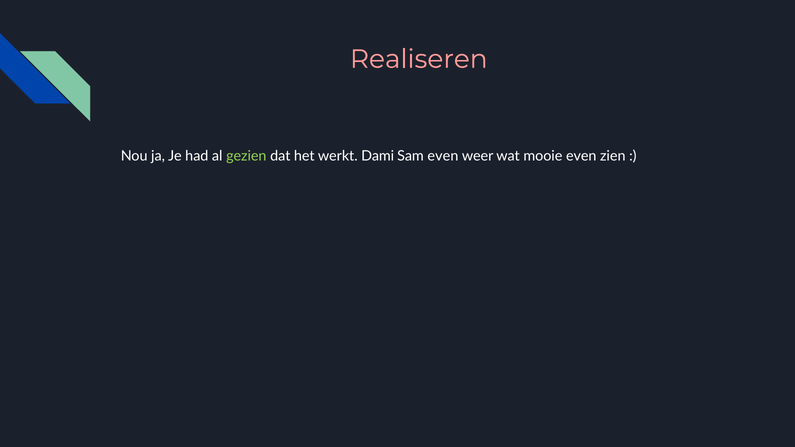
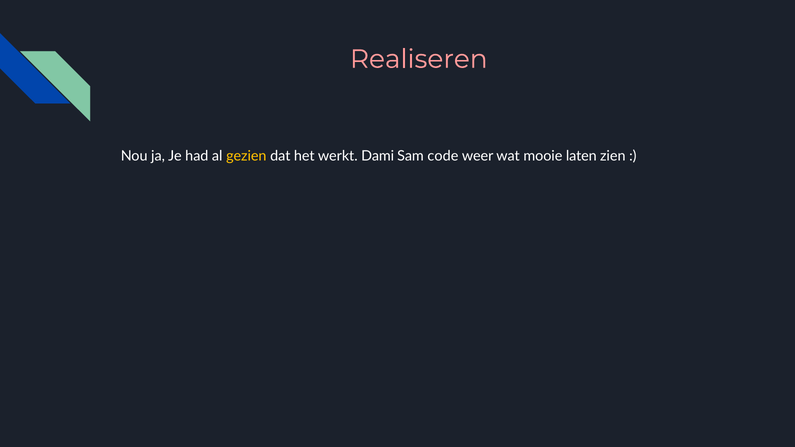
gezien colour: light green -> yellow
Sam even: even -> code
mooie even: even -> laten
